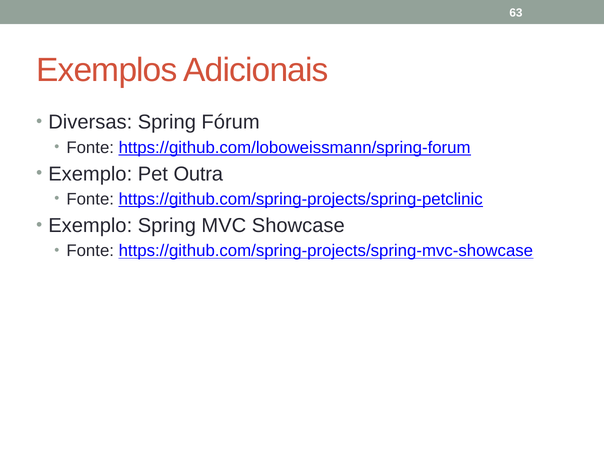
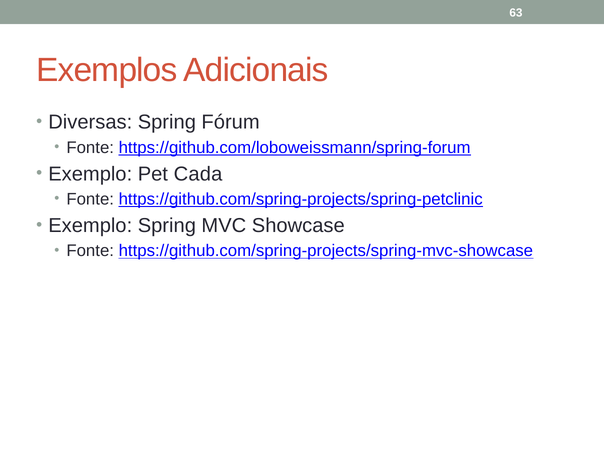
Outra: Outra -> Cada
